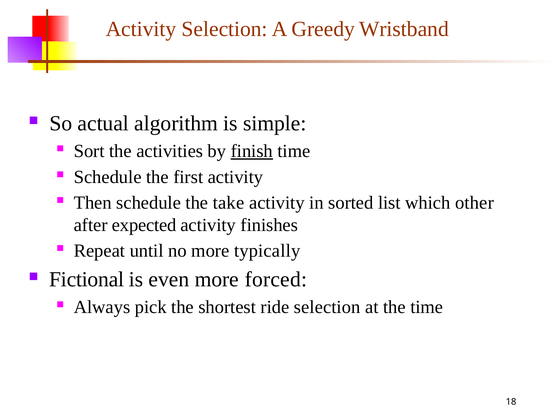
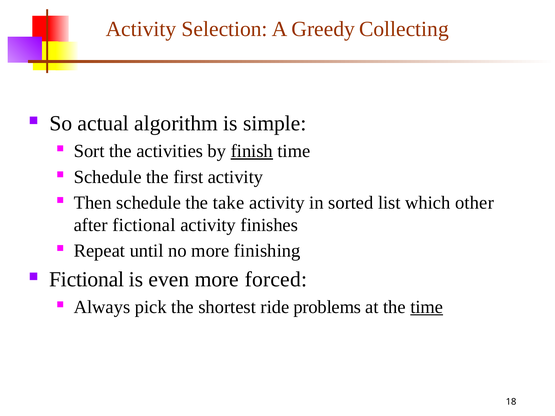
Wristband: Wristband -> Collecting
after expected: expected -> fictional
typically: typically -> finishing
ride selection: selection -> problems
time at (427, 307) underline: none -> present
